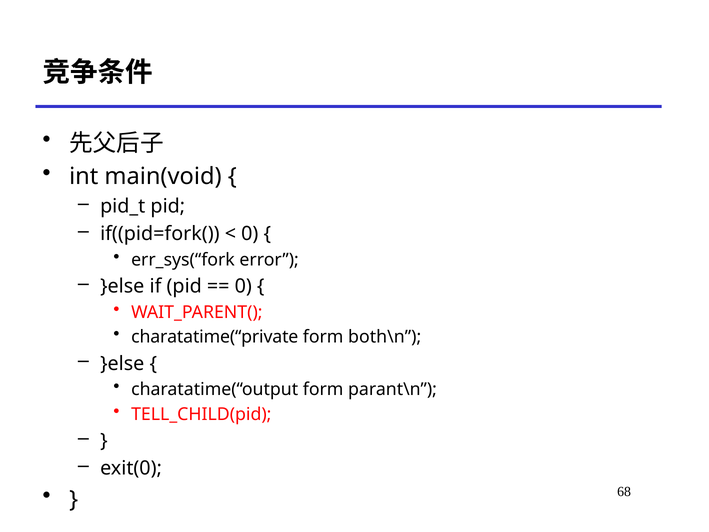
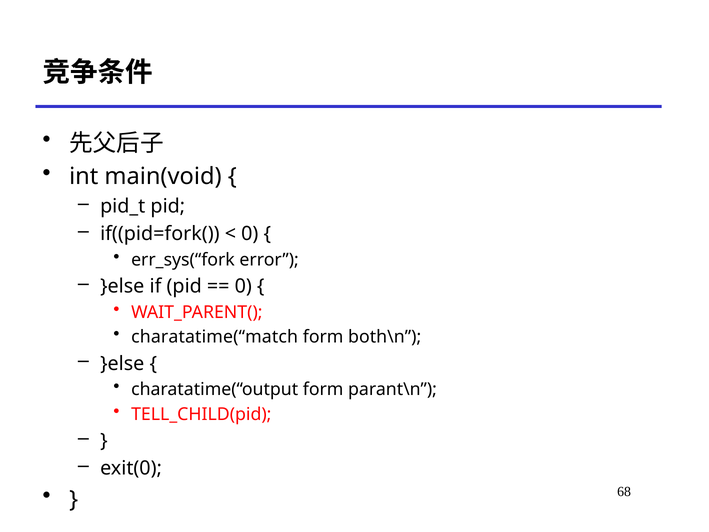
charatatime(“private: charatatime(“private -> charatatime(“match
